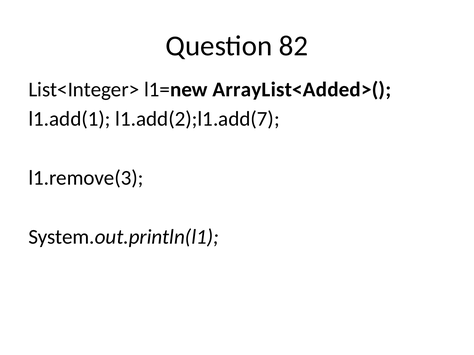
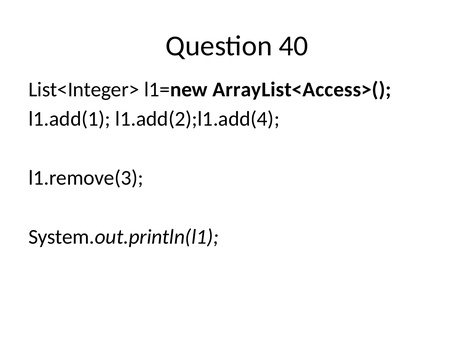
82: 82 -> 40
ArrayList<Added>(: ArrayList<Added>( -> ArrayList<Access>(
l1.add(2);l1.add(7: l1.add(2);l1.add(7 -> l1.add(2);l1.add(4
